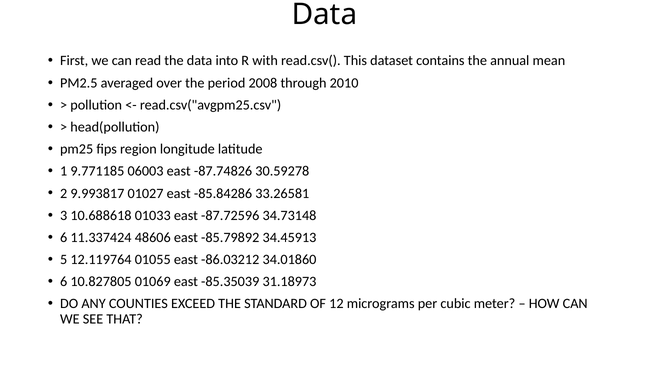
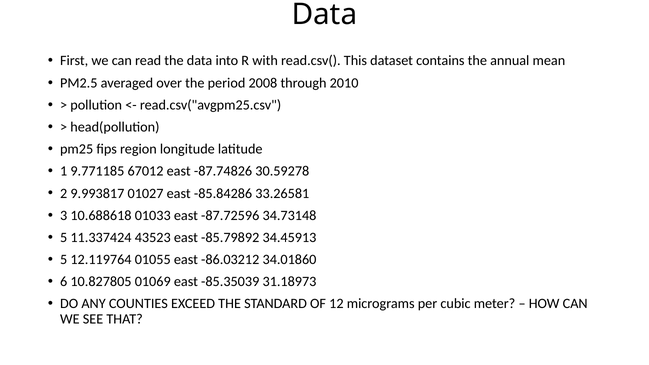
06003: 06003 -> 67012
6 at (64, 238): 6 -> 5
48606: 48606 -> 43523
